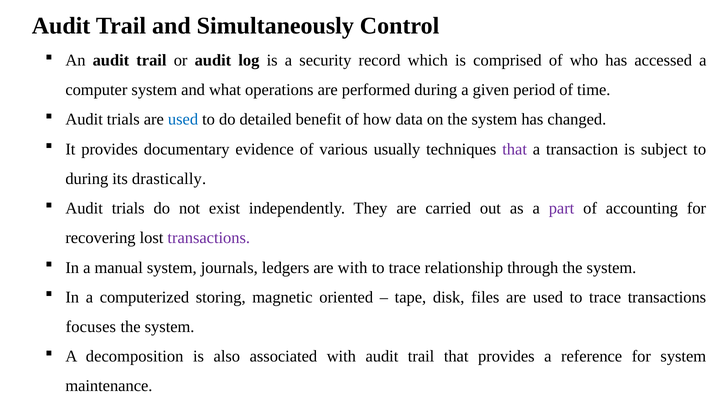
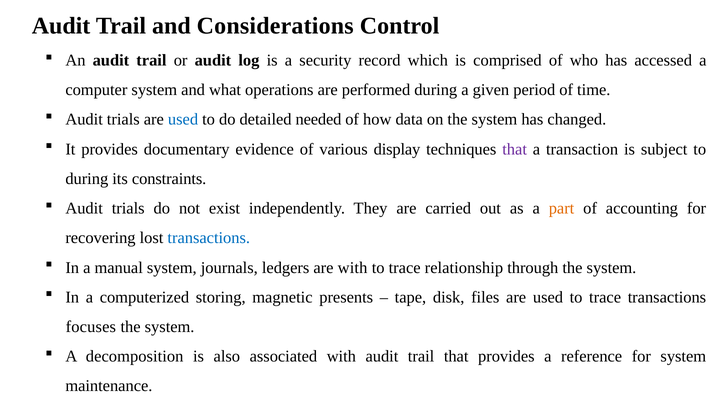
Simultaneously: Simultaneously -> Considerations
benefit: benefit -> needed
usually: usually -> display
drastically: drastically -> constraints
part colour: purple -> orange
transactions at (209, 238) colour: purple -> blue
oriented: oriented -> presents
